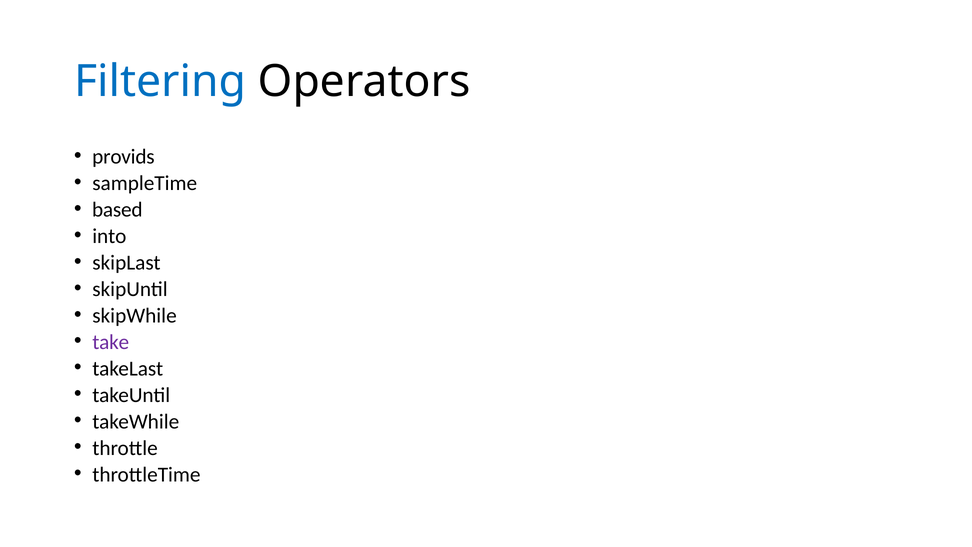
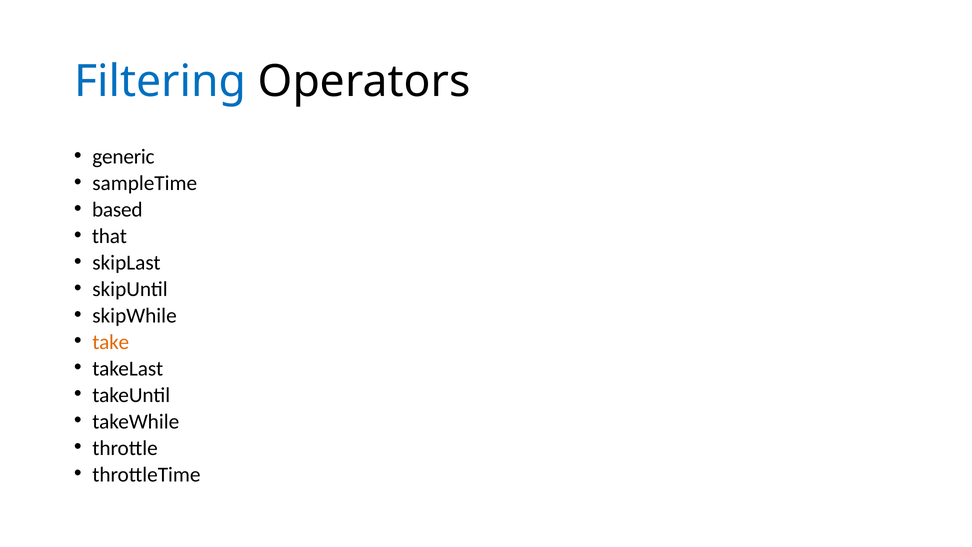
provids: provids -> generic
into: into -> that
take colour: purple -> orange
